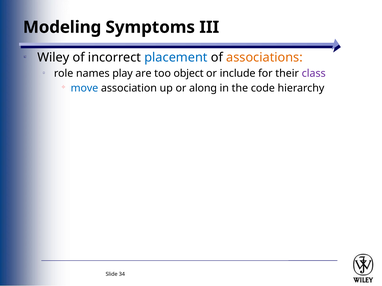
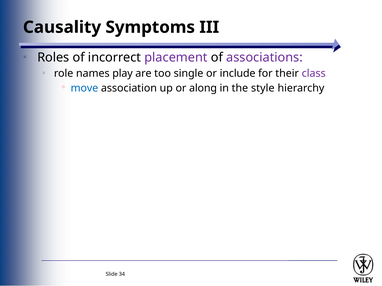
Modeling: Modeling -> Causality
Wiley: Wiley -> Roles
placement colour: blue -> purple
associations colour: orange -> purple
object: object -> single
code: code -> style
